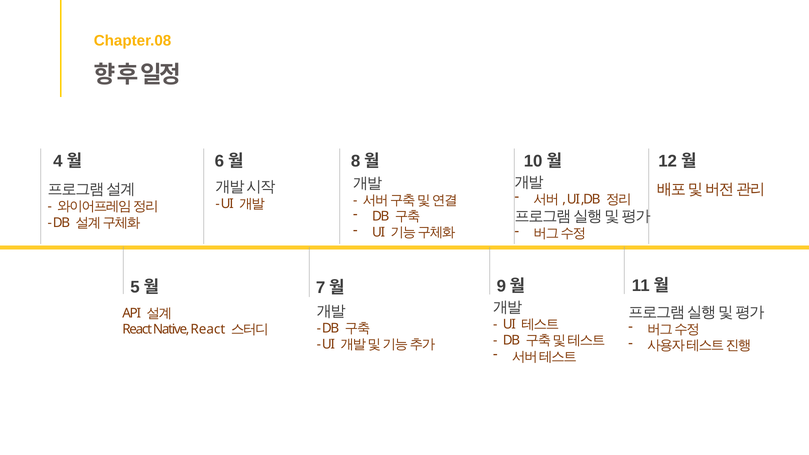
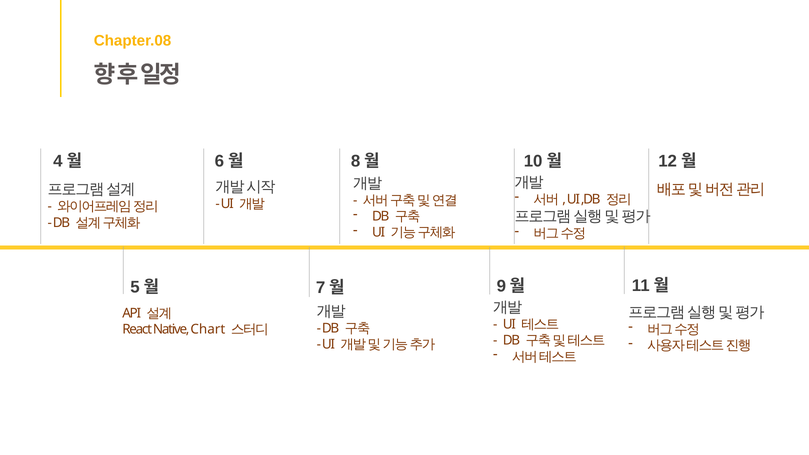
Native React: React -> Chart
